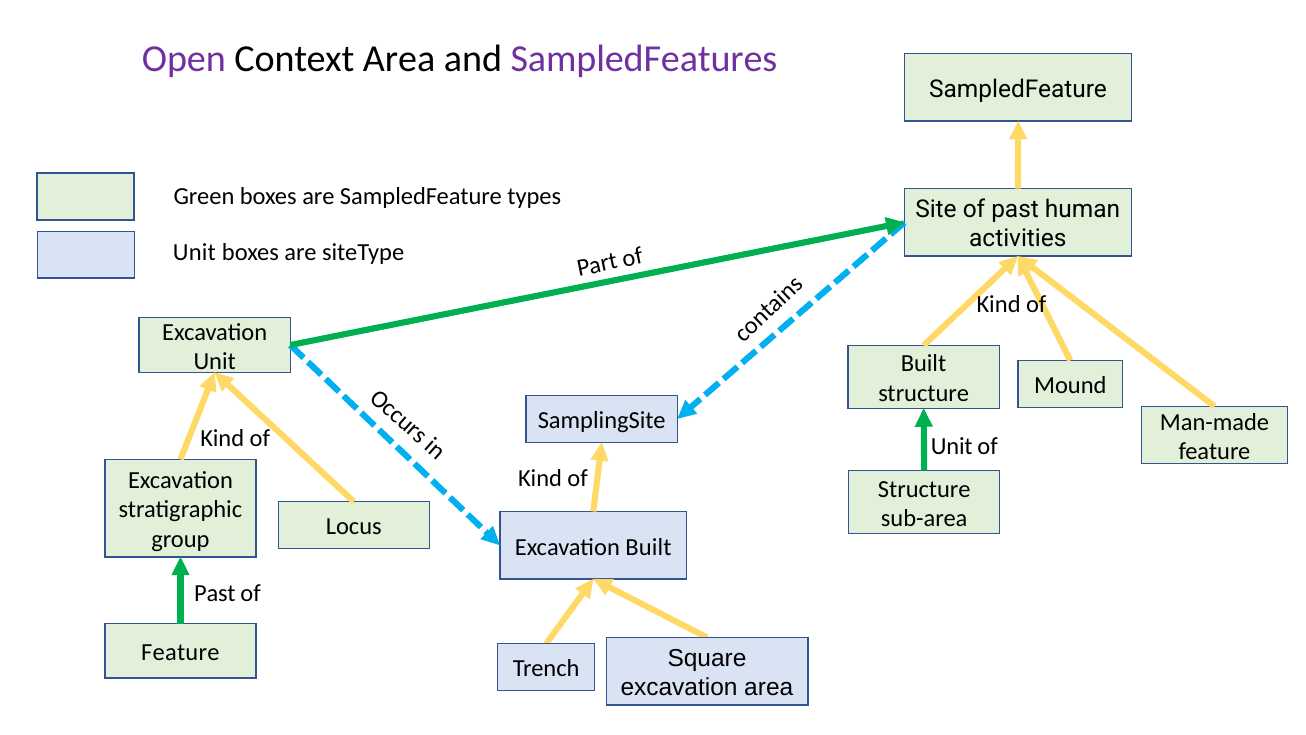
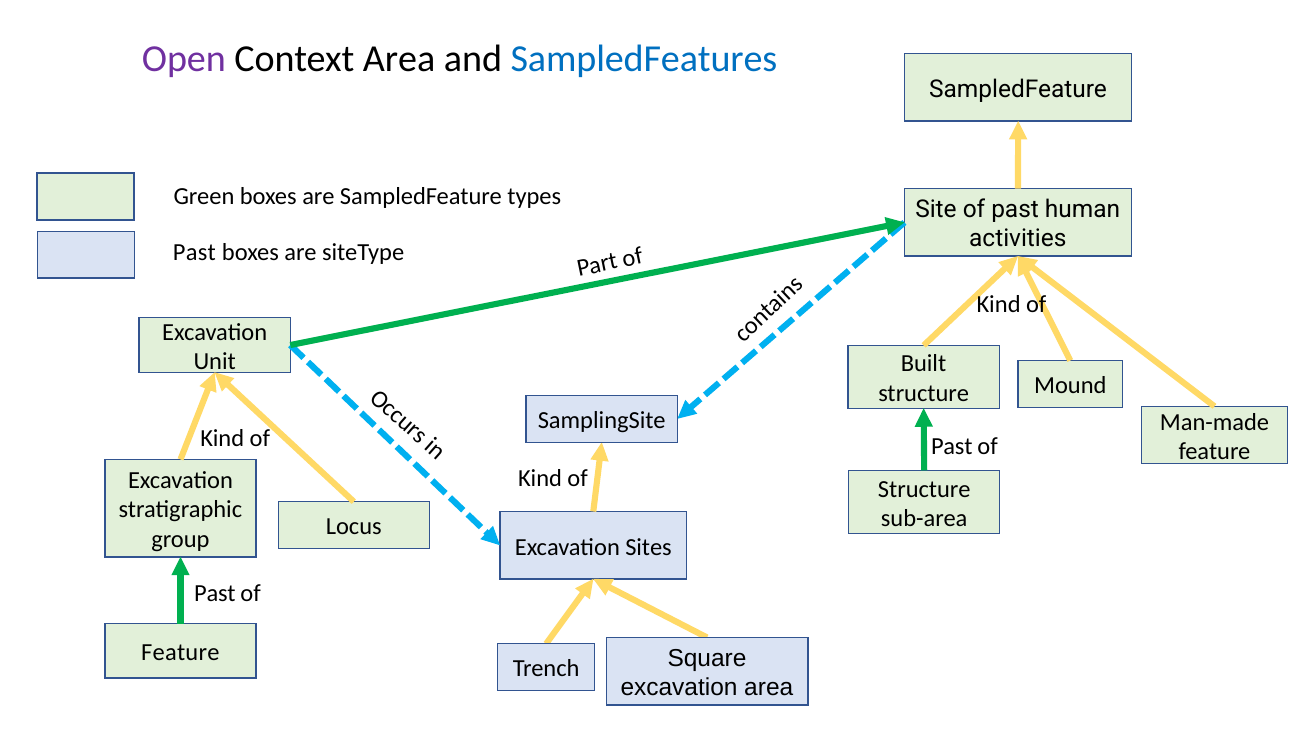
SampledFeatures colour: purple -> blue
Unit at (194, 252): Unit -> Past
Unit at (952, 446): Unit -> Past
Excavation Built: Built -> Sites
